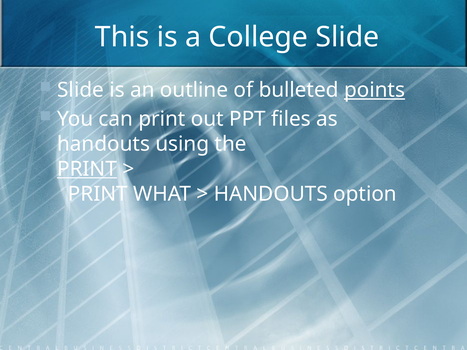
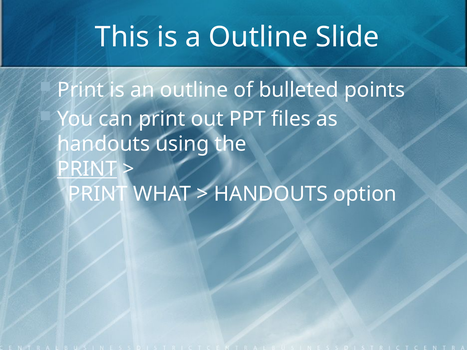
a College: College -> Outline
Slide at (81, 90): Slide -> Print
points underline: present -> none
